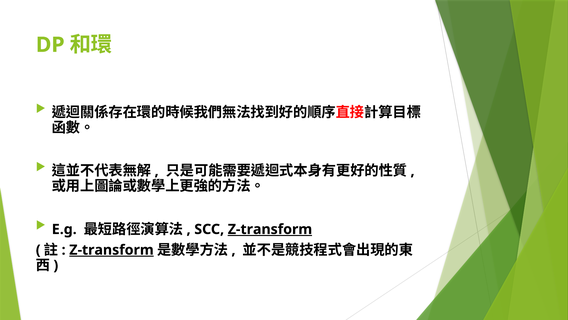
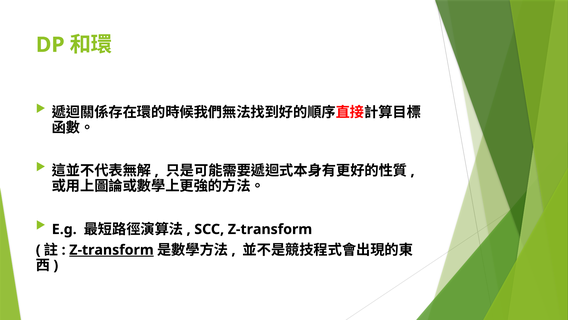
Z-transform at (270, 229) underline: present -> none
